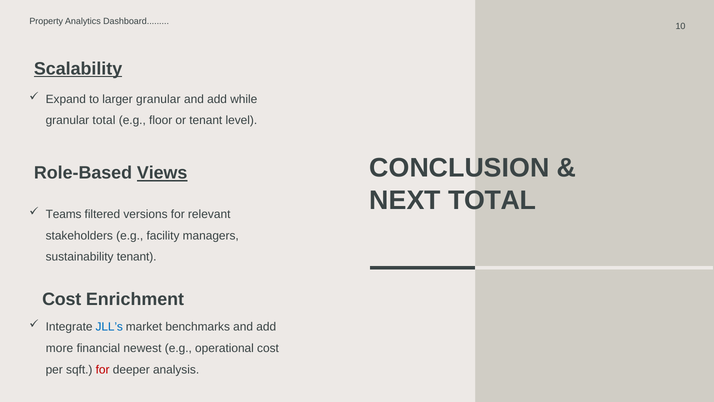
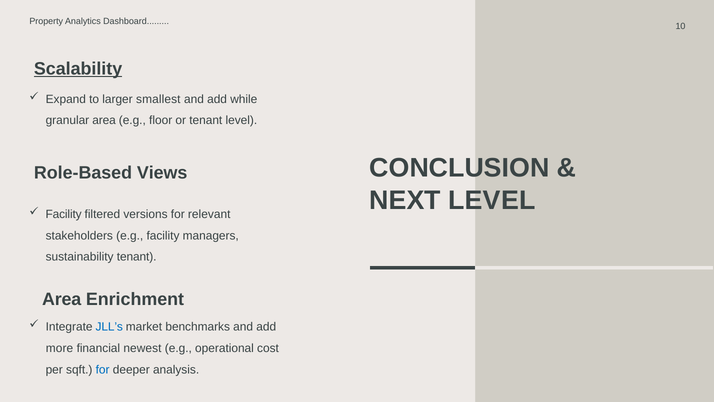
larger granular: granular -> smallest
granular total: total -> area
Views underline: present -> none
NEXT TOTAL: TOTAL -> LEVEL
Teams at (64, 214): Teams -> Facility
Cost at (62, 299): Cost -> Area
for at (103, 370) colour: red -> blue
